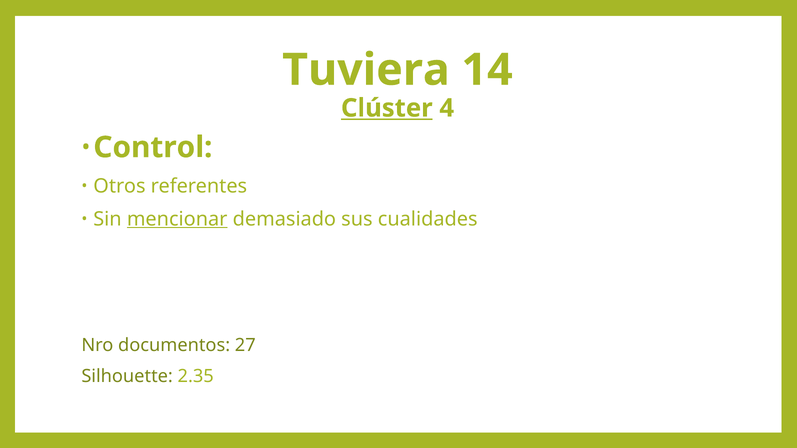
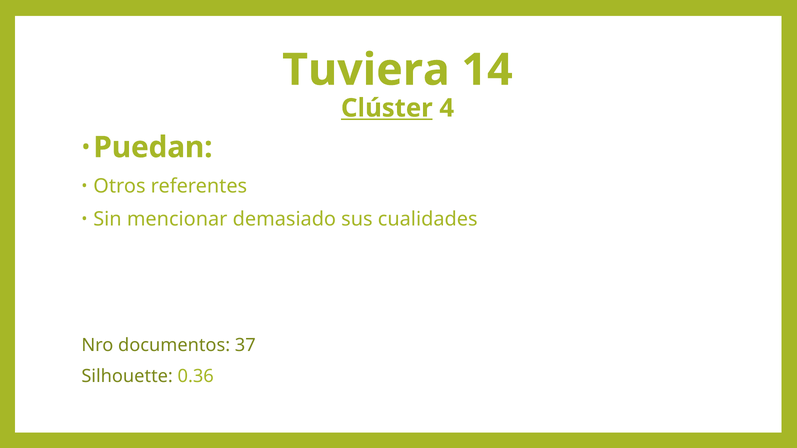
Control: Control -> Puedan
mencionar underline: present -> none
27: 27 -> 37
2.35: 2.35 -> 0.36
